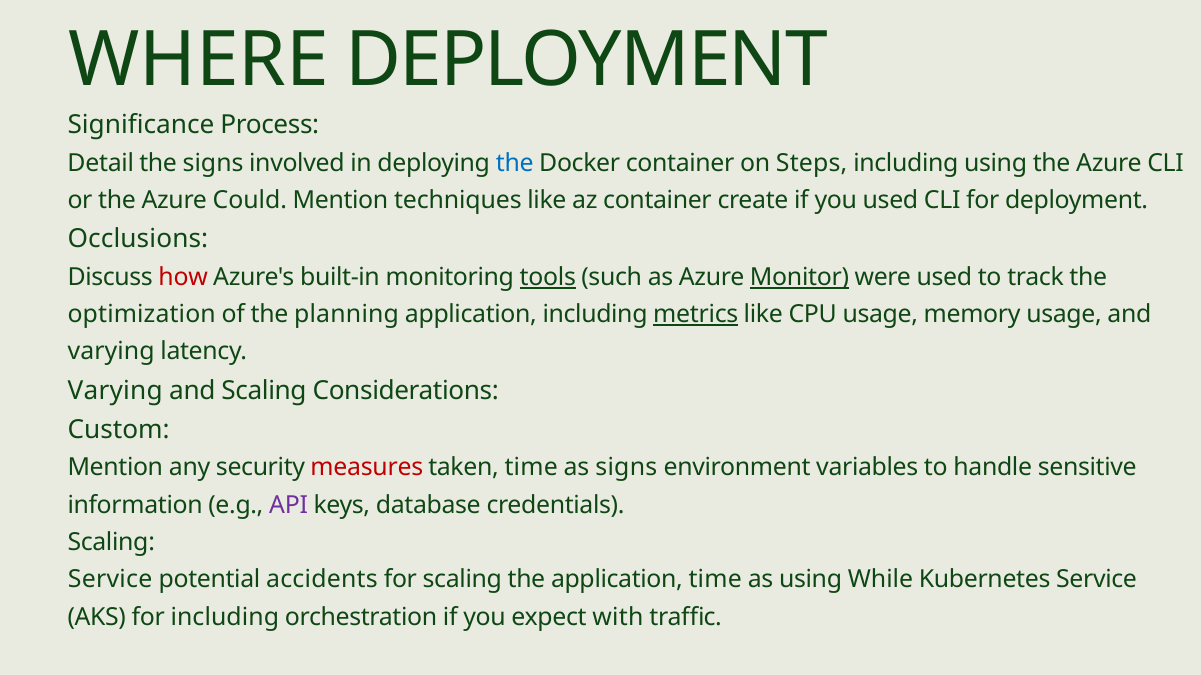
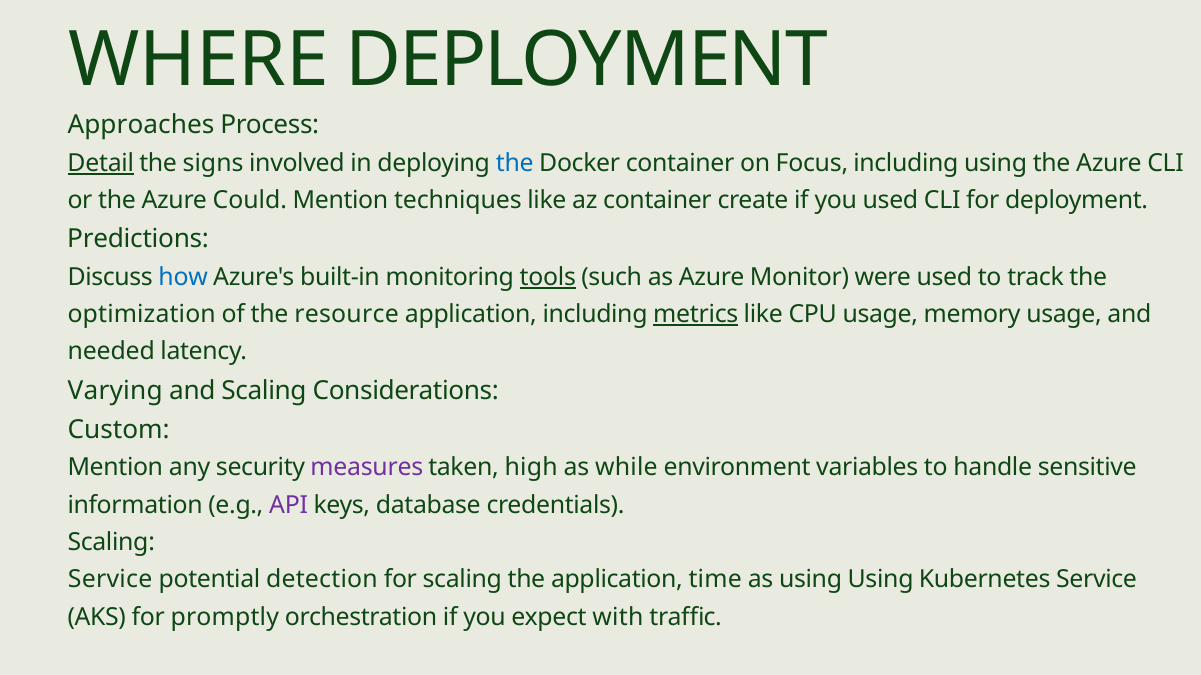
Significance: Significance -> Approaches
Detail underline: none -> present
Steps: Steps -> Focus
Occlusions: Occlusions -> Predictions
how colour: red -> blue
Monitor underline: present -> none
planning: planning -> resource
varying at (111, 352): varying -> needed
measures colour: red -> purple
taken time: time -> high
as signs: signs -> while
accidents: accidents -> detection
using While: While -> Using
for including: including -> promptly
